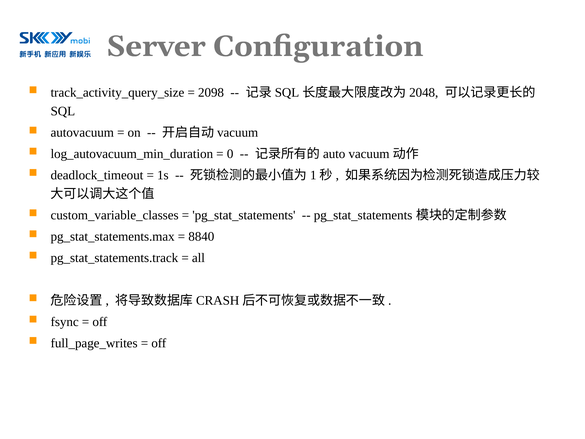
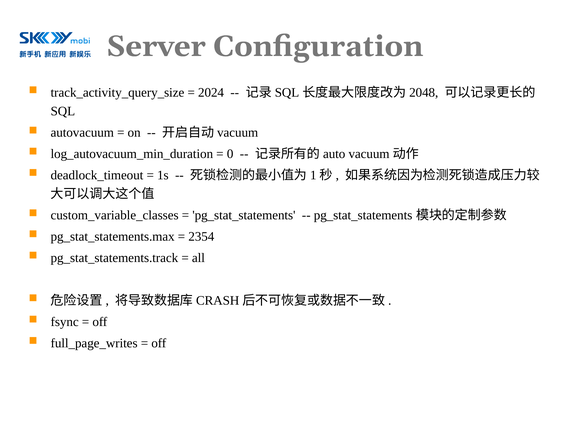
2098: 2098 -> 2024
8840: 8840 -> 2354
